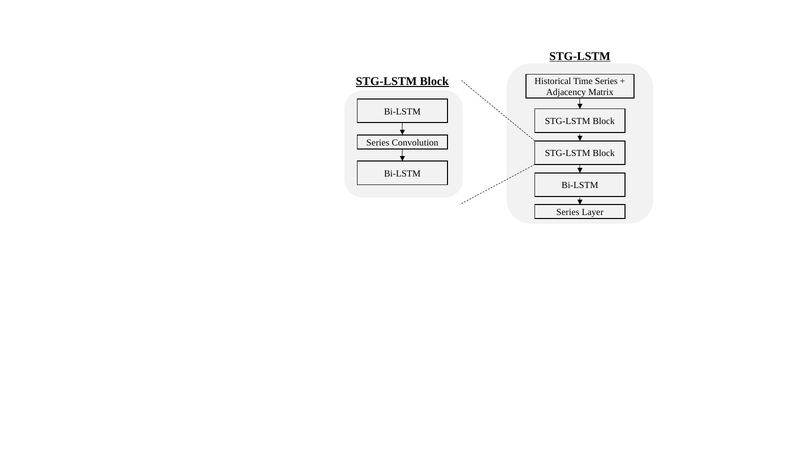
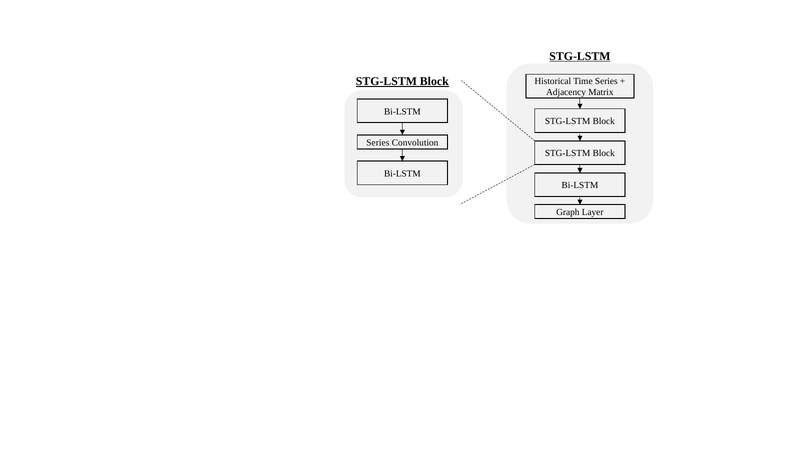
Series at (568, 212): Series -> Graph
